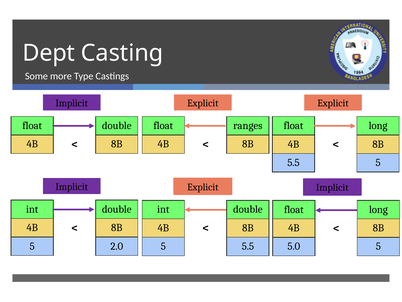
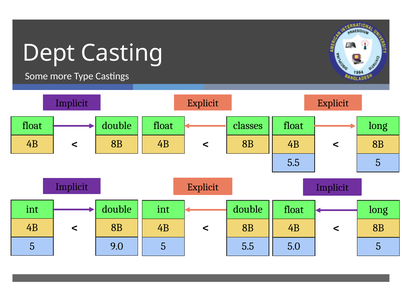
ranges: ranges -> classes
2.0: 2.0 -> 9.0
